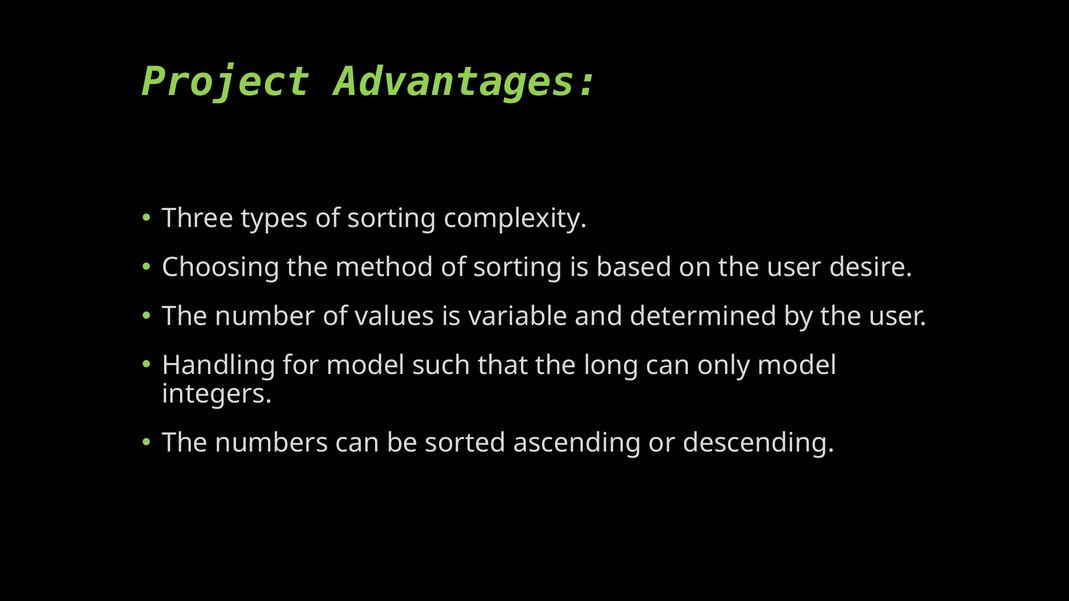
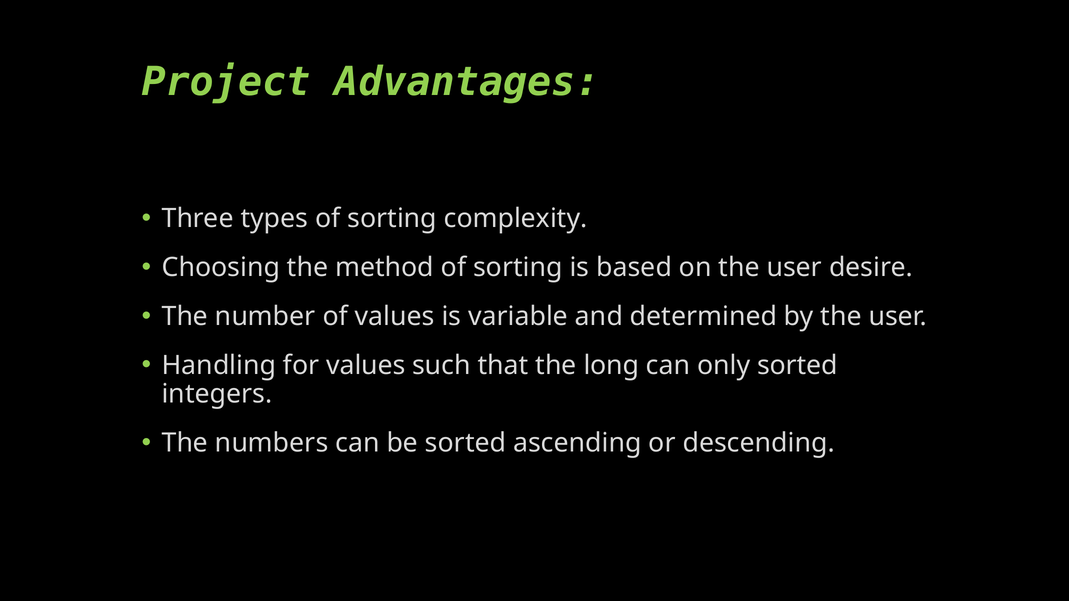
for model: model -> values
only model: model -> sorted
